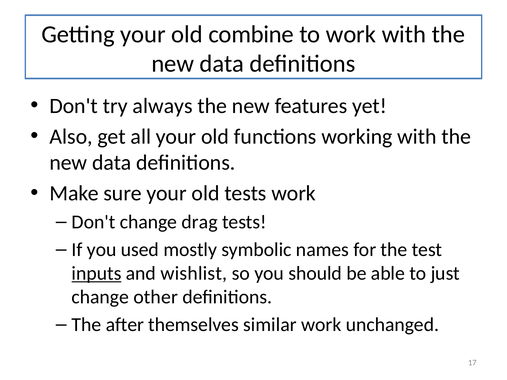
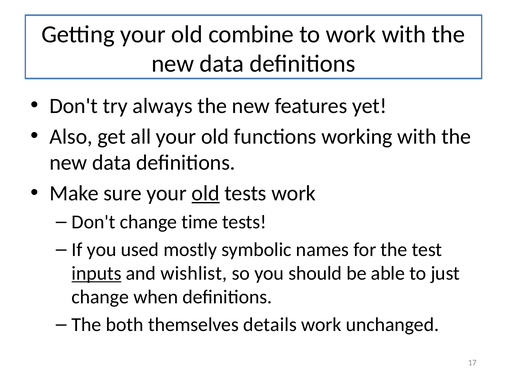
old at (206, 194) underline: none -> present
drag: drag -> time
other: other -> when
after: after -> both
similar: similar -> details
